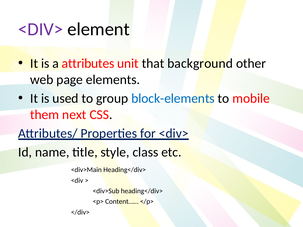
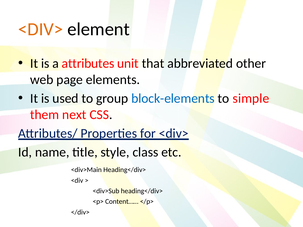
<DIV> at (41, 29) colour: purple -> orange
background: background -> abbreviated
mobile: mobile -> simple
